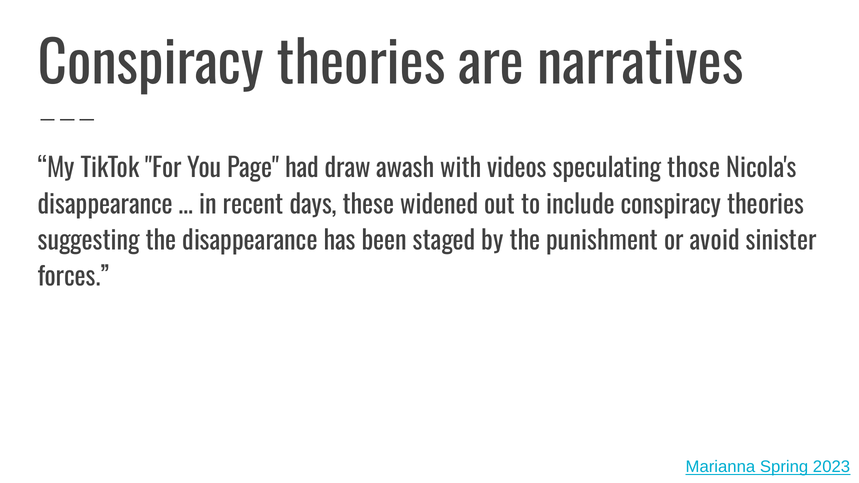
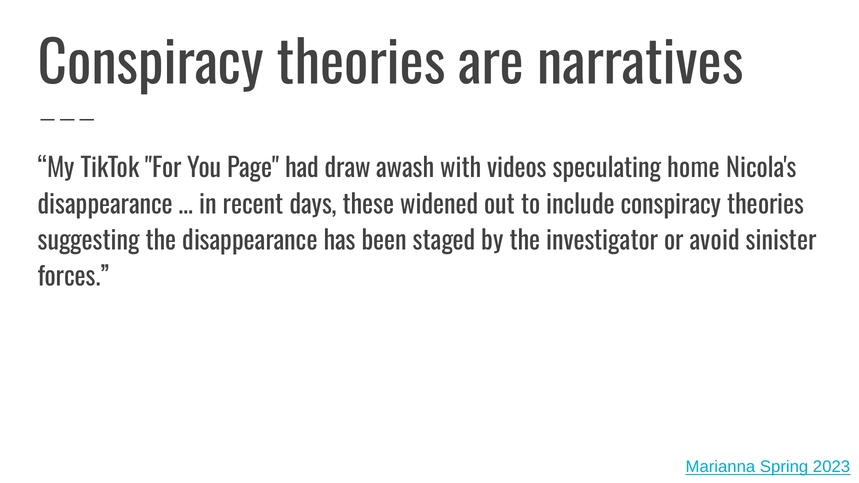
those: those -> home
punishment: punishment -> investigator
